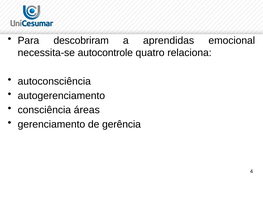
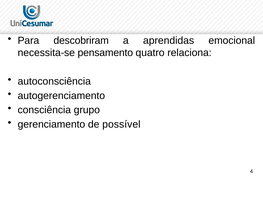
autocontrole: autocontrole -> pensamento
áreas: áreas -> grupo
gerência: gerência -> possível
